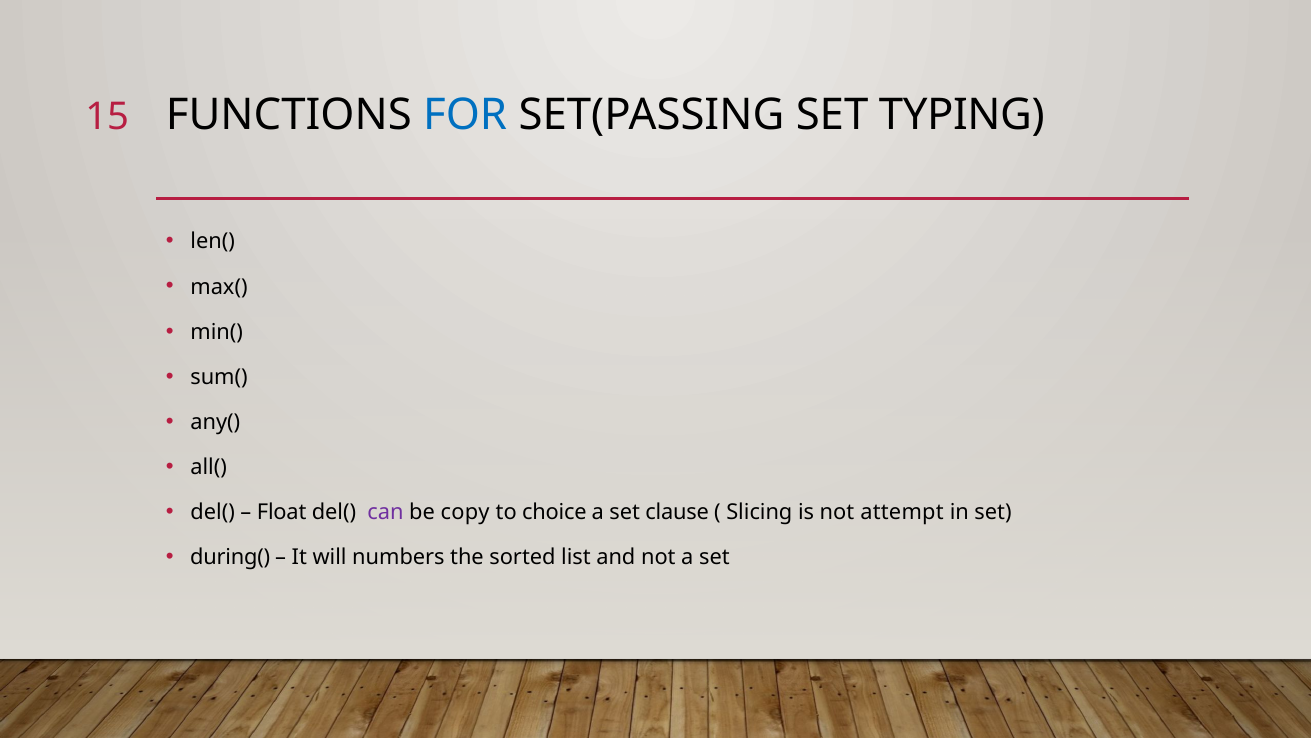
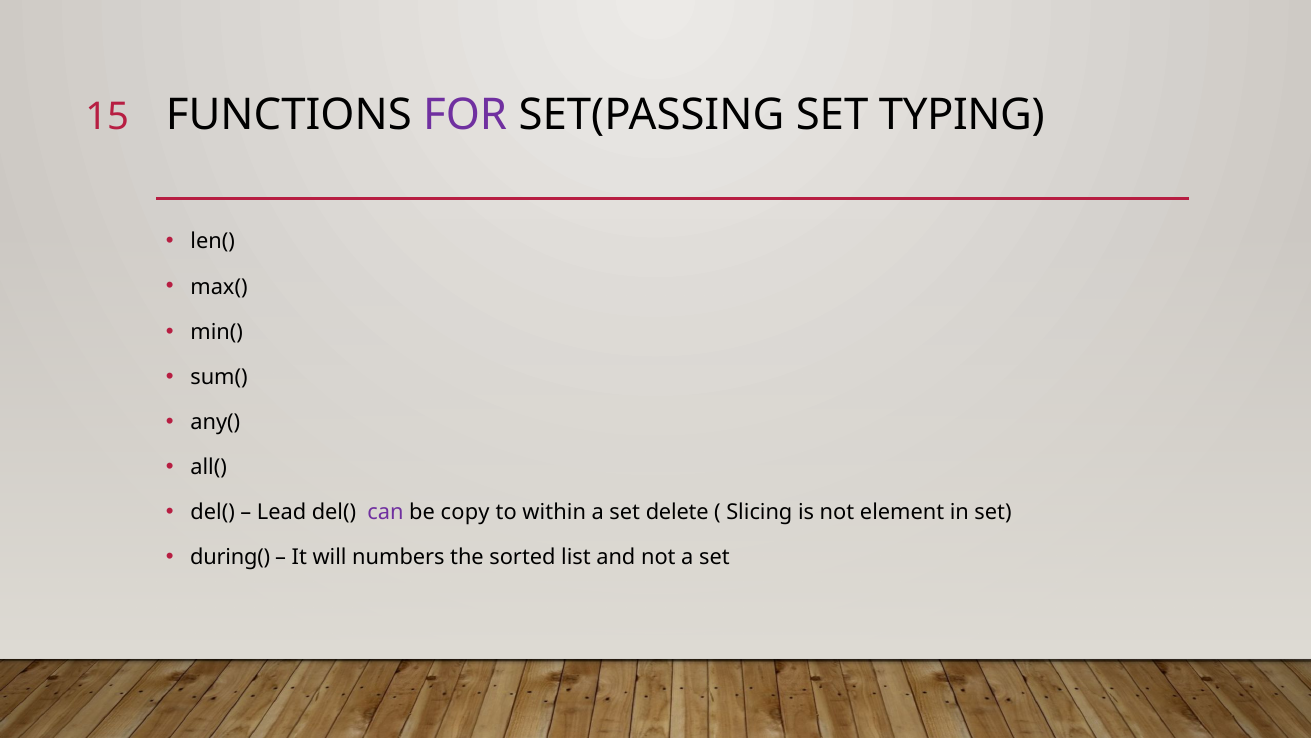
FOR colour: blue -> purple
Float: Float -> Lead
choice: choice -> within
clause: clause -> delete
attempt: attempt -> element
